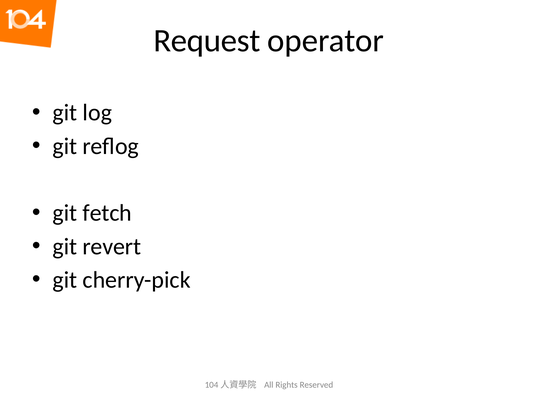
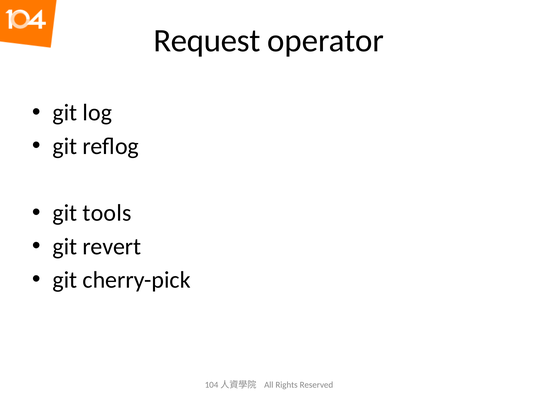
fetch: fetch -> tools
